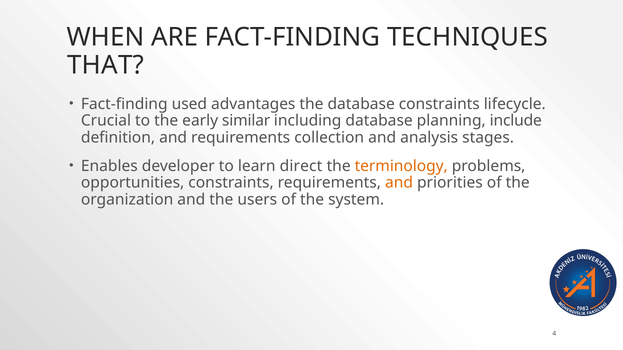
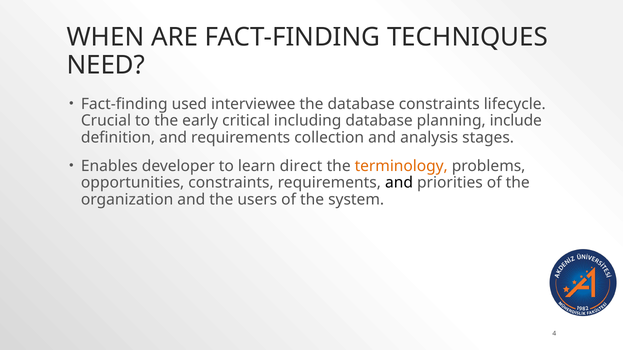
THAT: THAT -> NEED
advantages: advantages -> interviewee
similar: similar -> critical
and at (399, 183) colour: orange -> black
